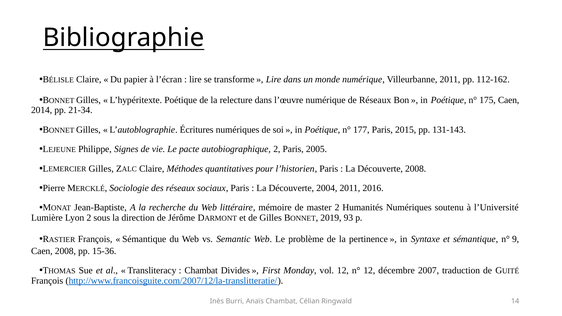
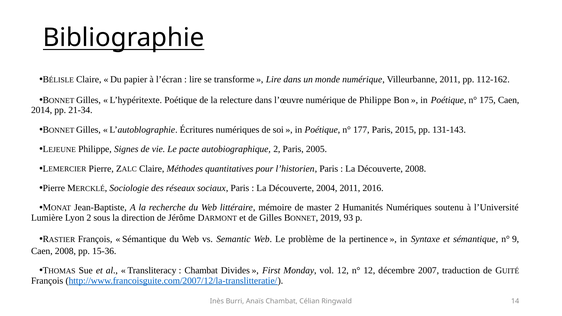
de Réseaux: Réseaux -> Philippe
Gilles at (101, 169): Gilles -> Pierre
